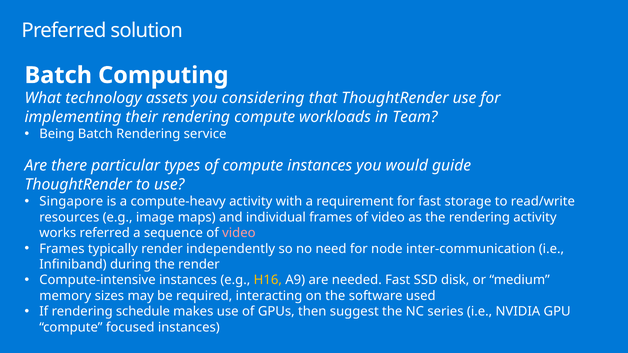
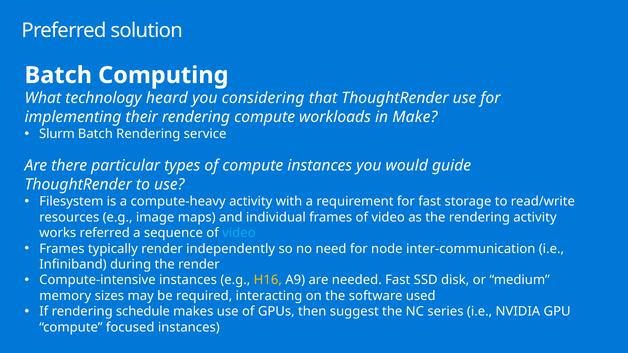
assets: assets -> heard
Team: Team -> Make
Being: Being -> Slurm
Singapore: Singapore -> Filesystem
video at (239, 233) colour: pink -> light blue
